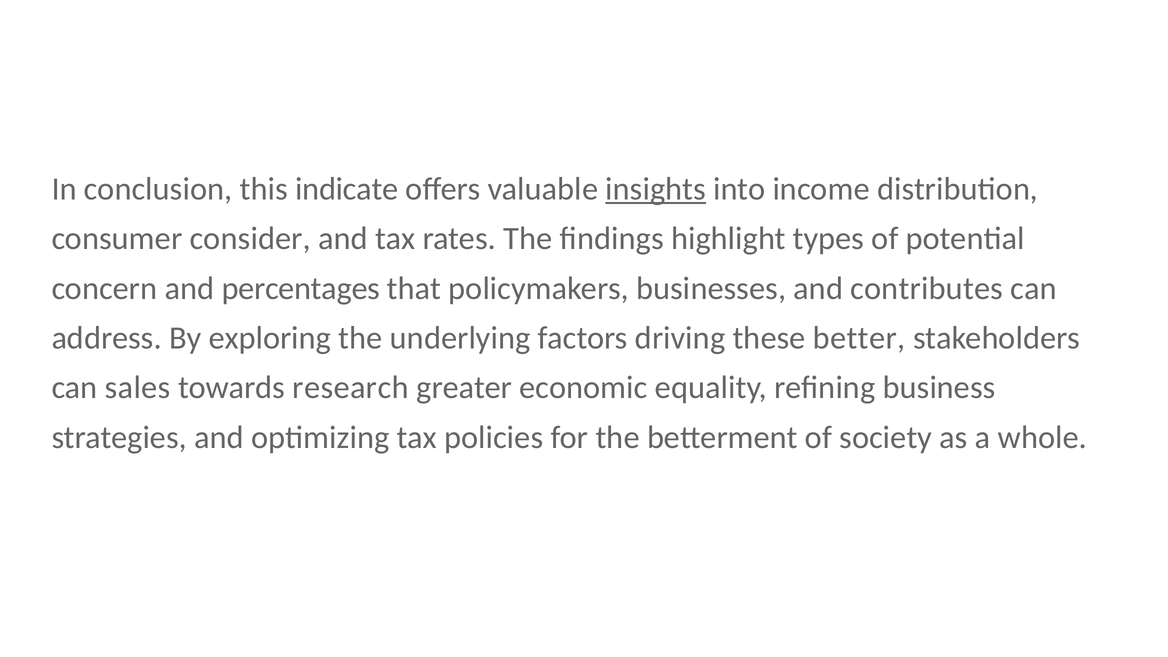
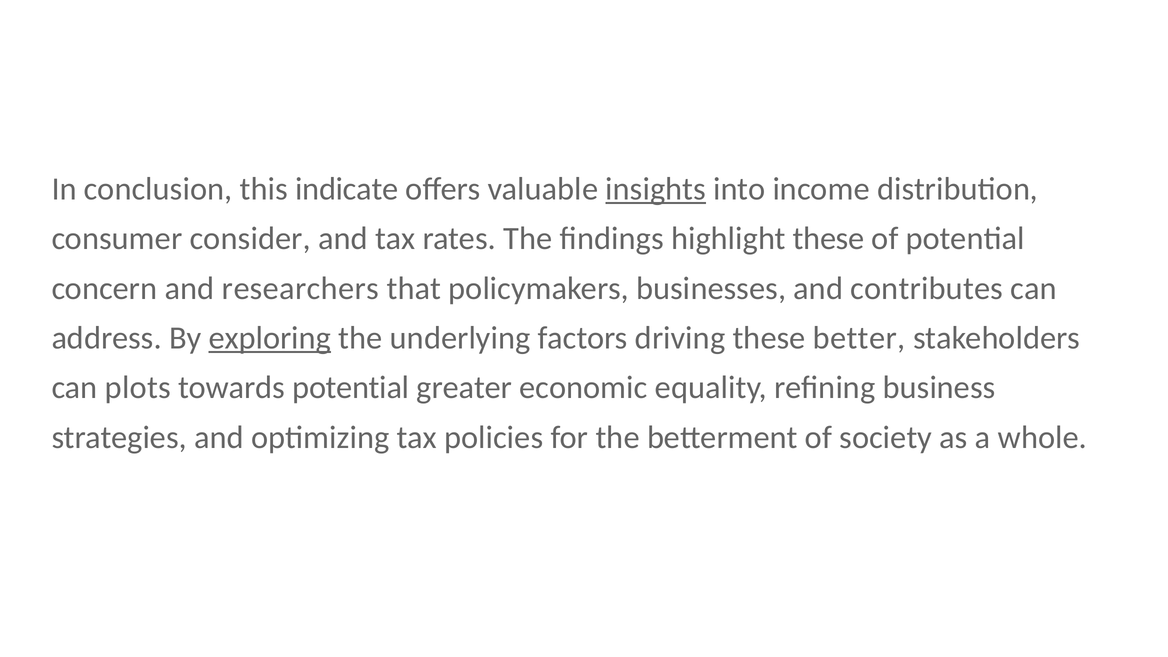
highlight types: types -> these
percentages: percentages -> researchers
exploring underline: none -> present
sales: sales -> plots
towards research: research -> potential
